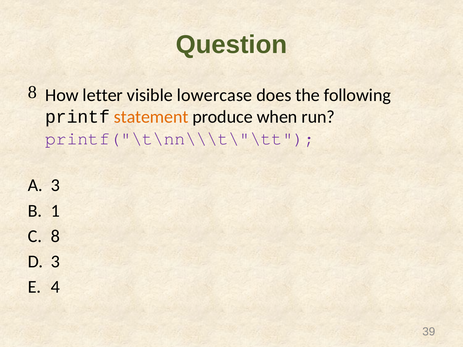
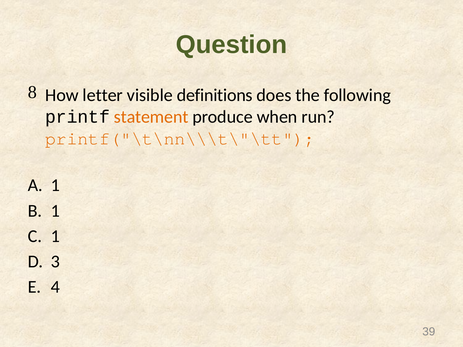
lowercase: lowercase -> definitions
printf("\t\nn\\\t\"\tt colour: purple -> orange
3 at (55, 185): 3 -> 1
8 at (55, 236): 8 -> 1
